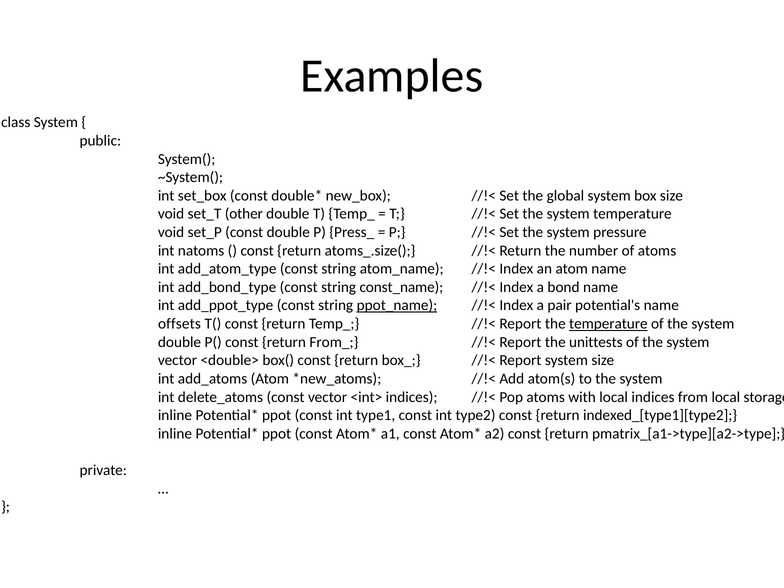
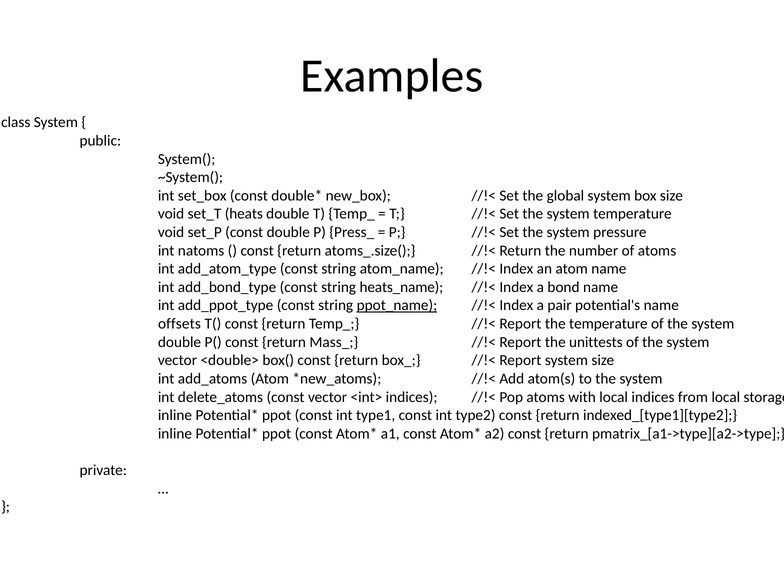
other: other -> heats
const_name: const_name -> heats_name
temperature at (608, 324) underline: present -> none
From_: From_ -> Mass_
